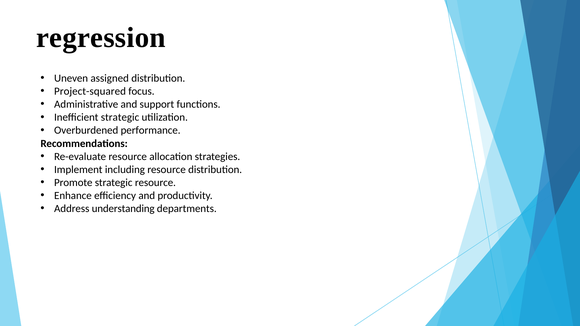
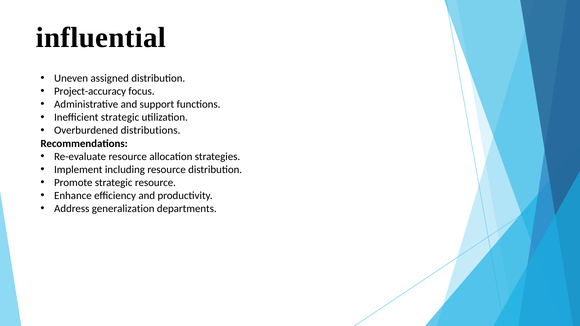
regression: regression -> influential
Project-squared: Project-squared -> Project-accuracy
performance: performance -> distributions
understanding: understanding -> generalization
